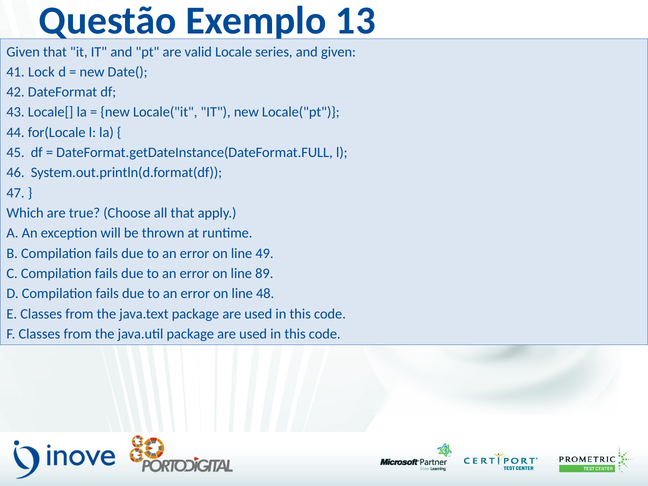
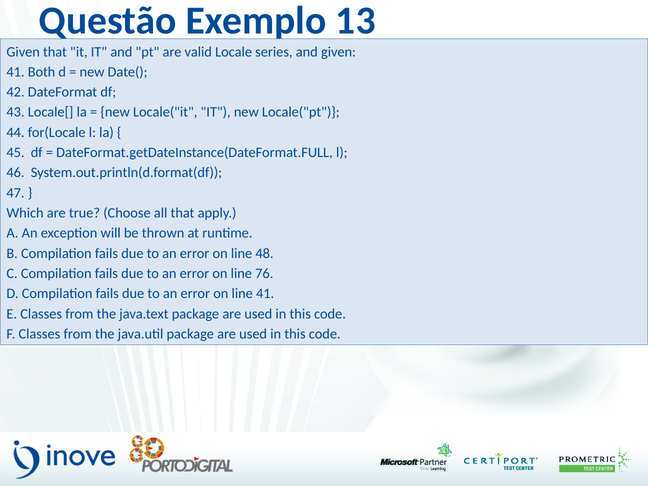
Lock: Lock -> Both
49: 49 -> 48
89: 89 -> 76
line 48: 48 -> 41
